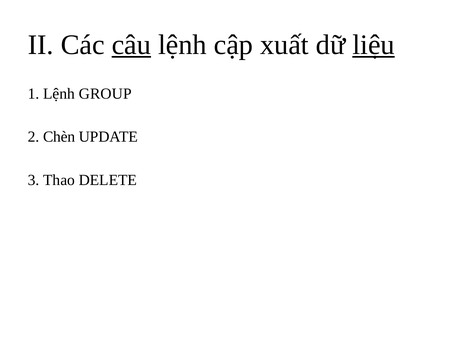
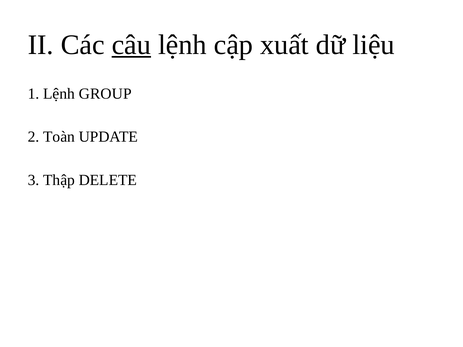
liệu underline: present -> none
Chèn: Chèn -> Toàn
Thao: Thao -> Thập
